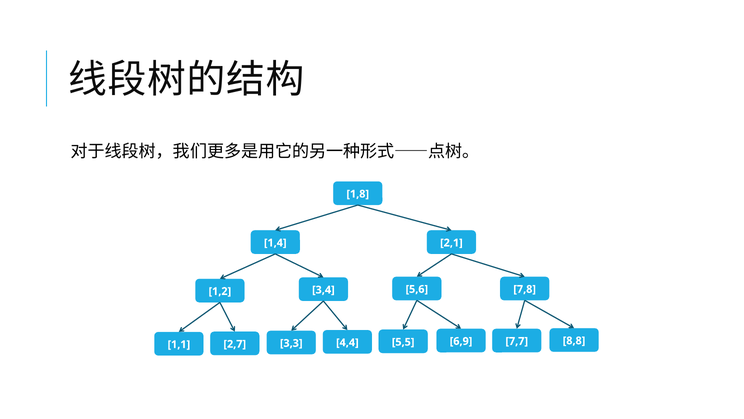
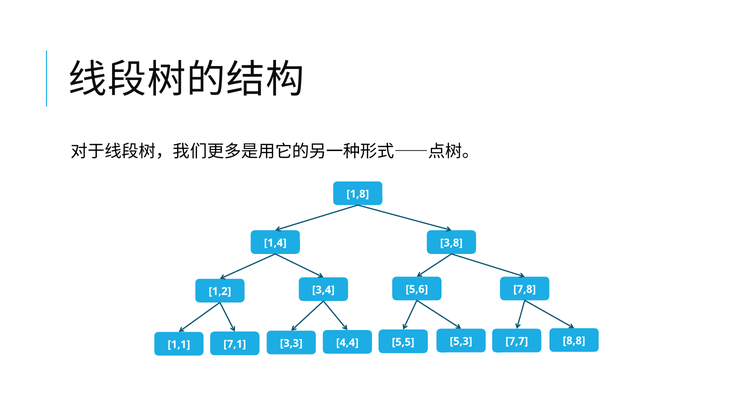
2,1: 2,1 -> 3,8
6,9: 6,9 -> 5,3
2,7: 2,7 -> 7,1
